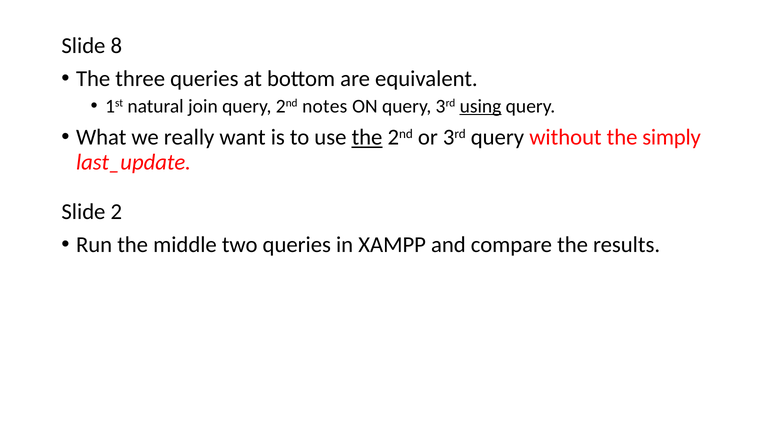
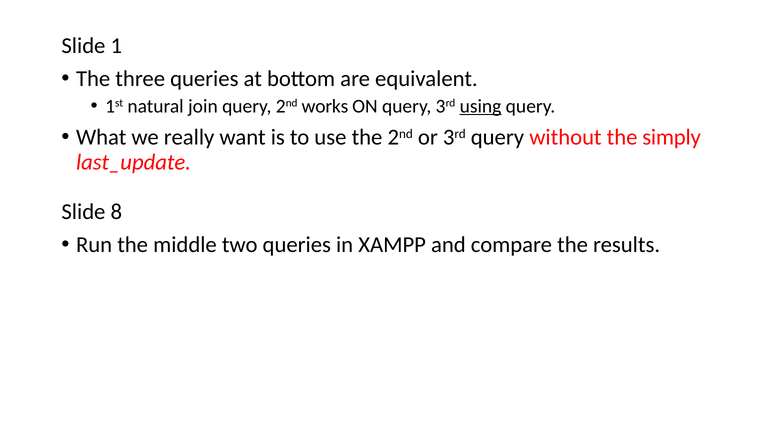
8: 8 -> 1
notes: notes -> works
the at (367, 138) underline: present -> none
2: 2 -> 8
